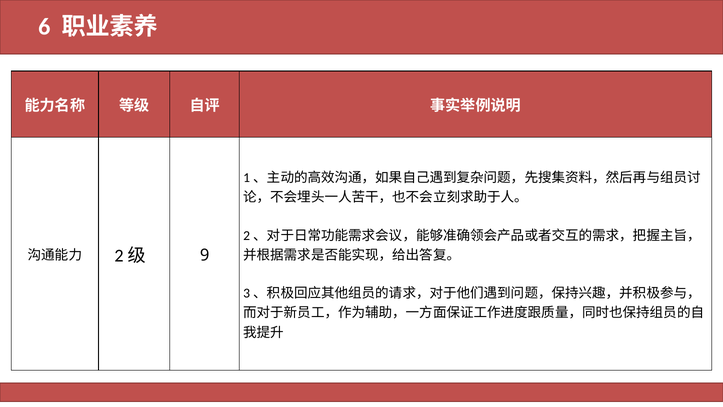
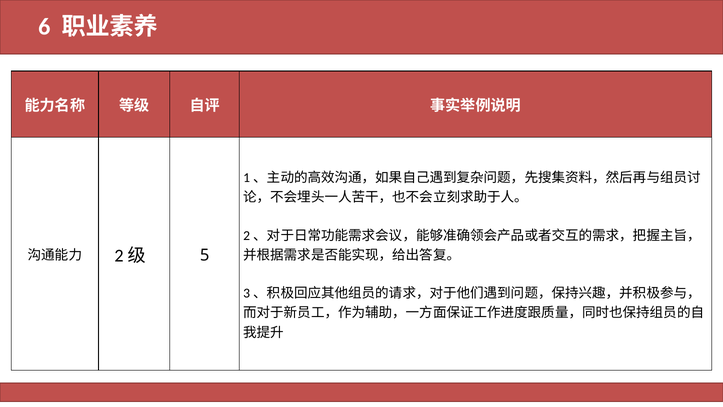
9: 9 -> 5
